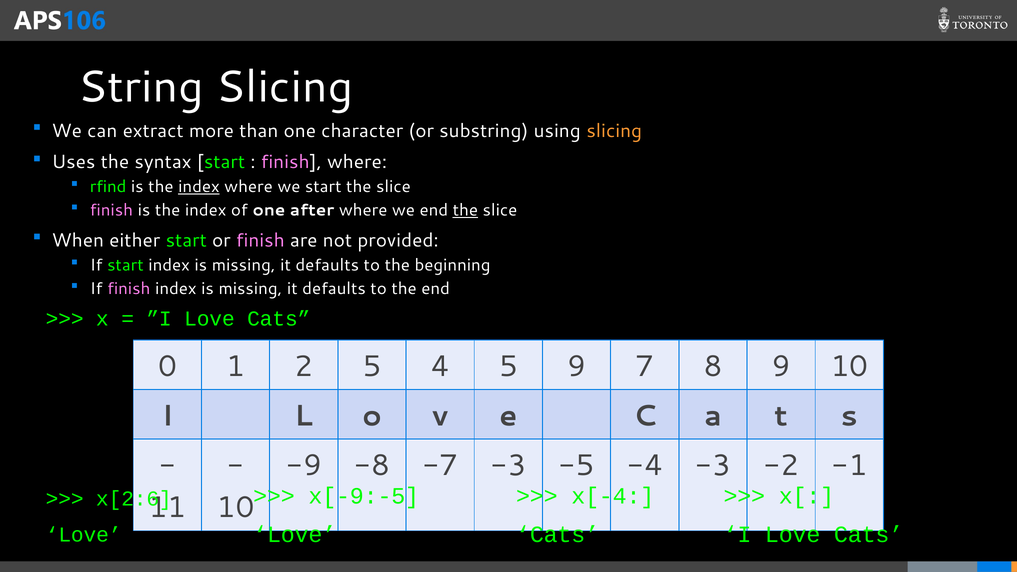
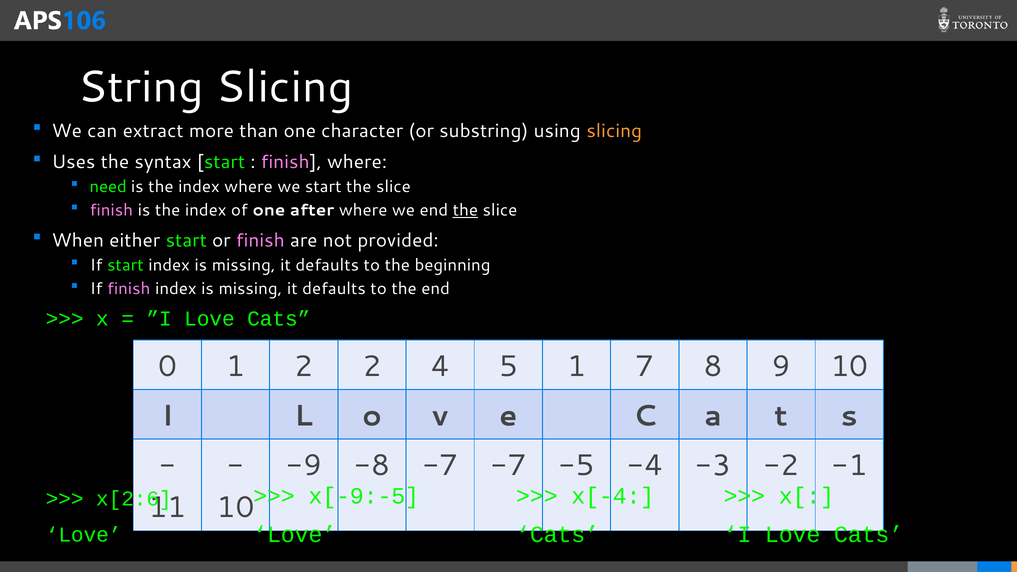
rfind: rfind -> need
index at (199, 187) underline: present -> none
2 5: 5 -> 2
5 9: 9 -> 1
-7 -3: -3 -> -7
